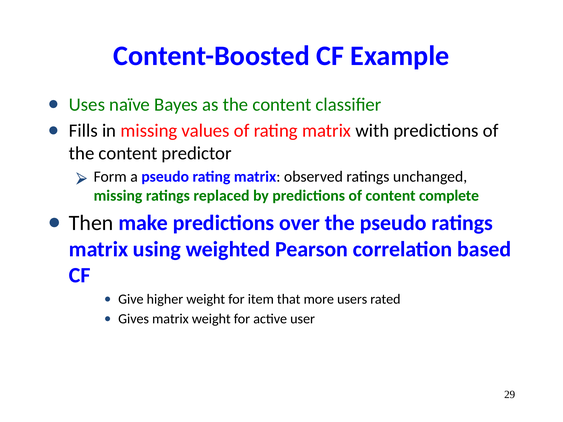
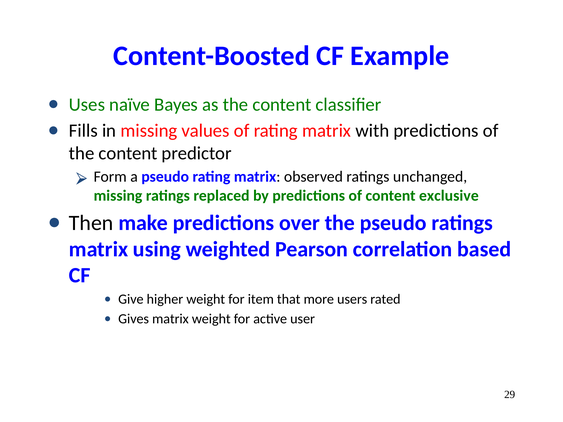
complete: complete -> exclusive
